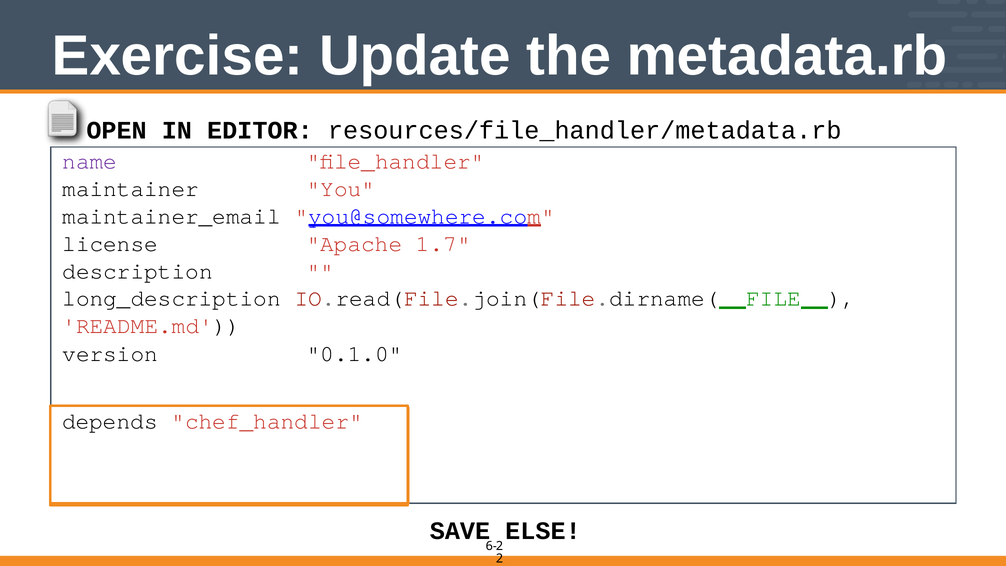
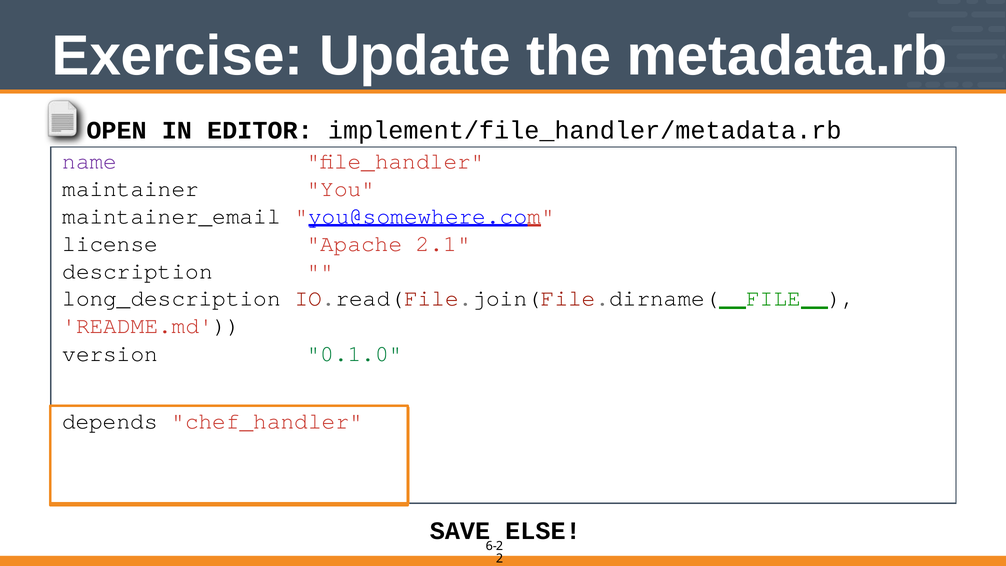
resources/file_handler/metadata.rb: resources/file_handler/metadata.rb -> implement/file_handler/metadata.rb
1.7: 1.7 -> 2.1
0.1.0 colour: black -> green
